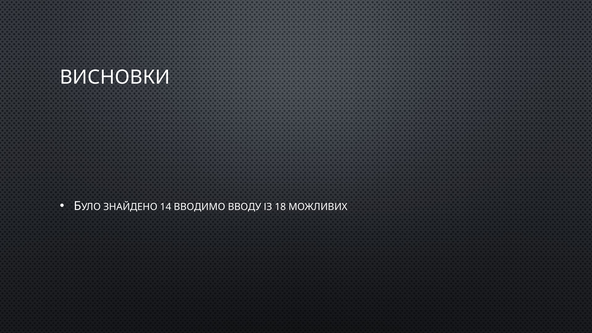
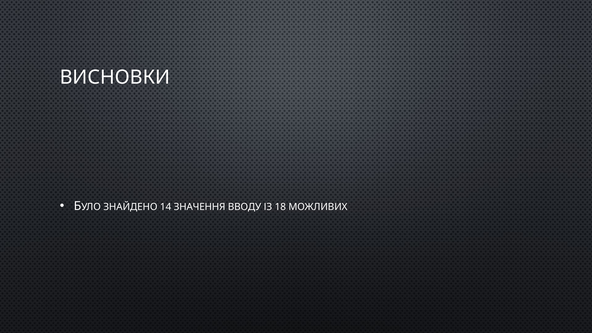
ВВОДИМО: ВВОДИМО -> ЗНАЧЕННЯ
